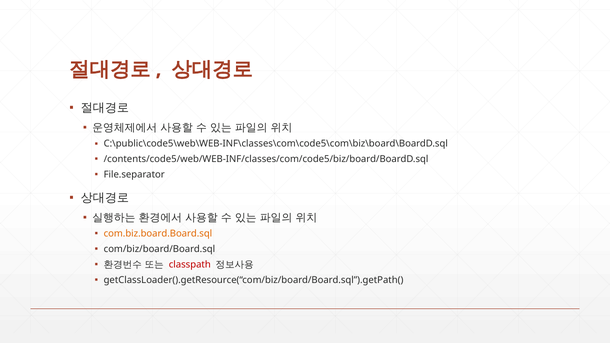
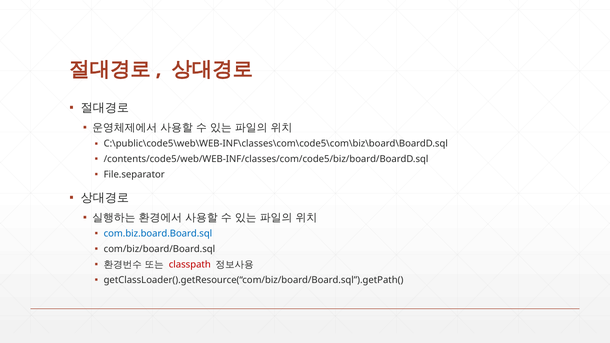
com.biz.board.Board.sql colour: orange -> blue
